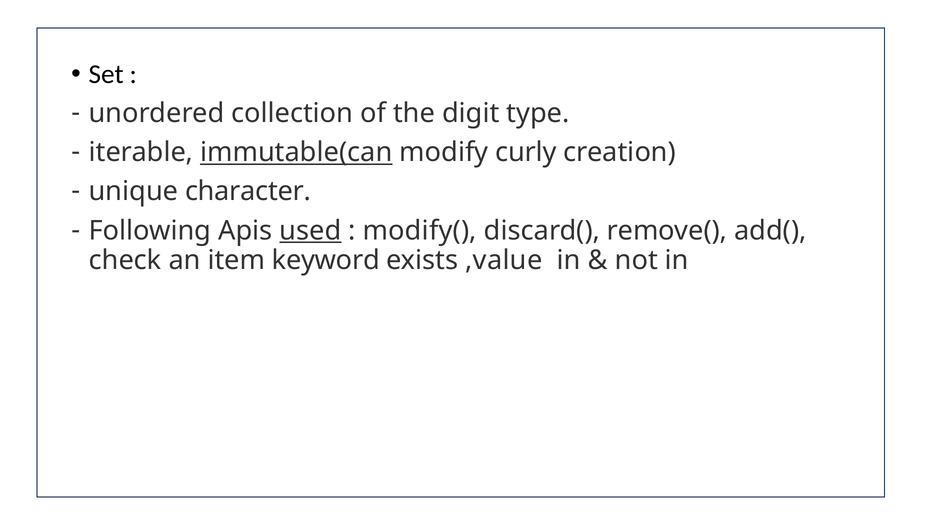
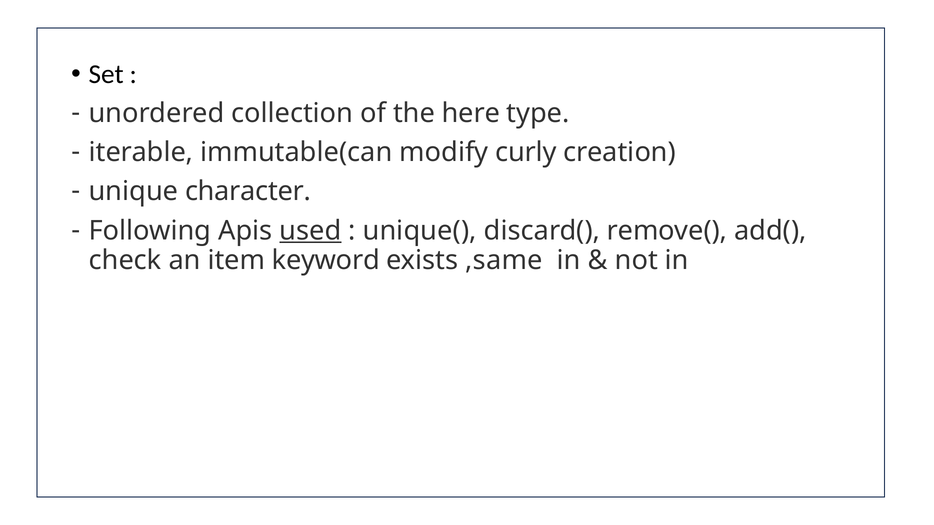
digit: digit -> here
immutable(can underline: present -> none
modify(: modify( -> unique(
,value: ,value -> ,same
